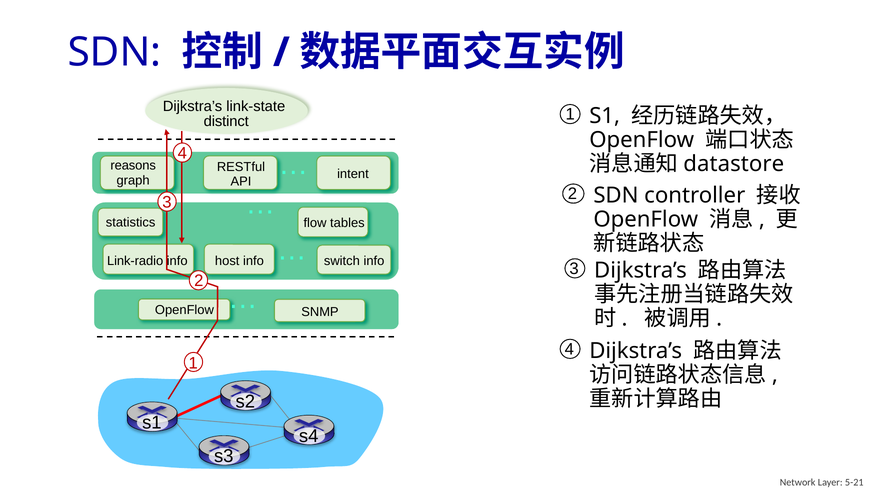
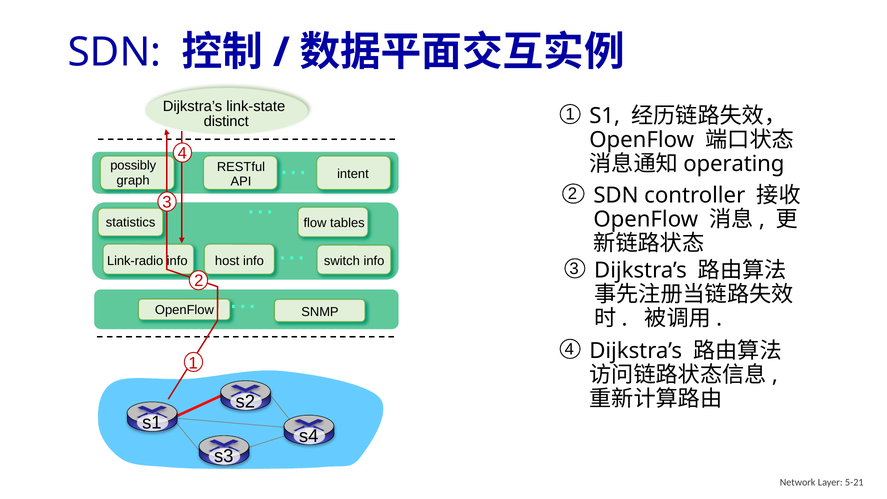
datastore: datastore -> operating
reasons: reasons -> possibly
